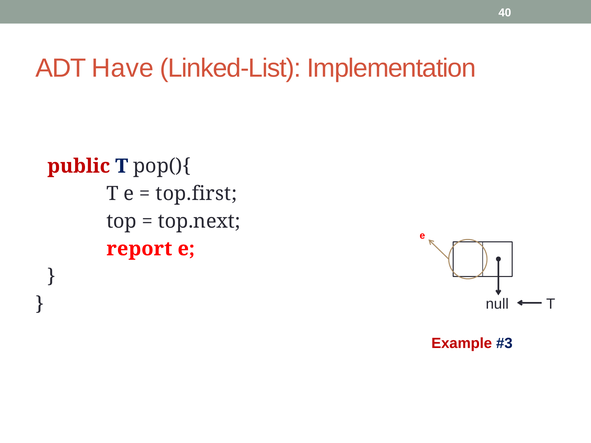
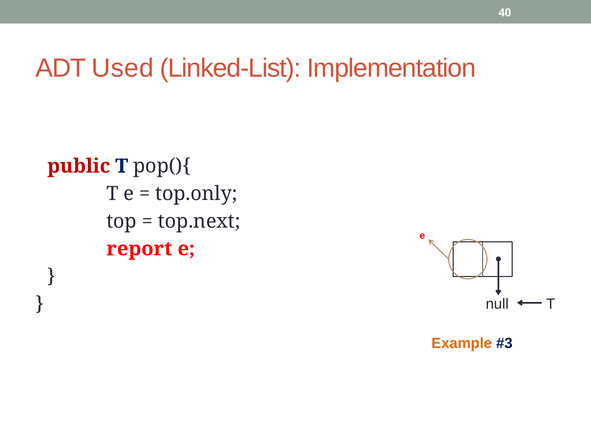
Have: Have -> Used
top.first: top.first -> top.only
Example colour: red -> orange
